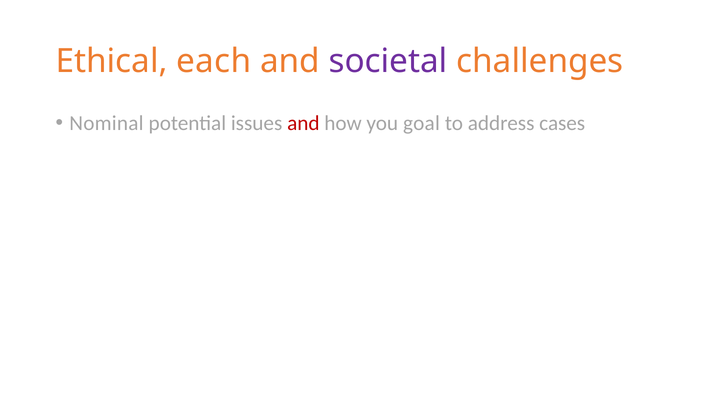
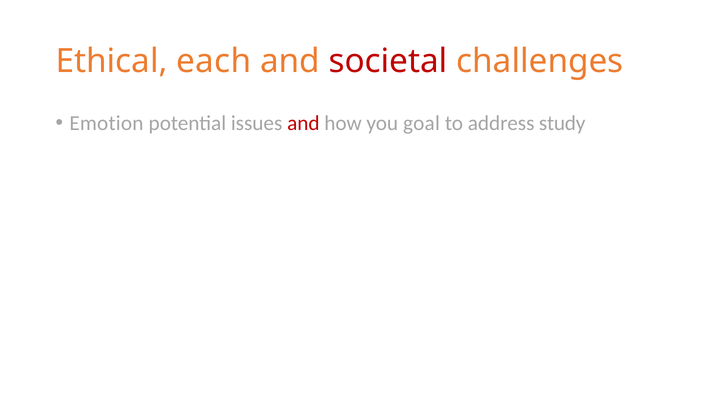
societal colour: purple -> red
Nominal: Nominal -> Emotion
cases: cases -> study
